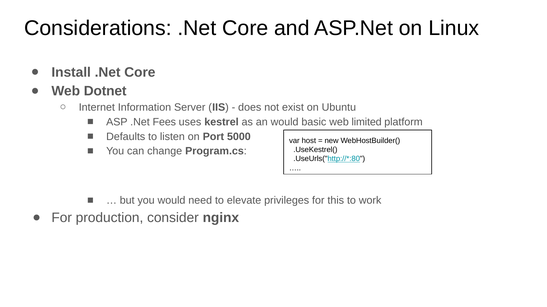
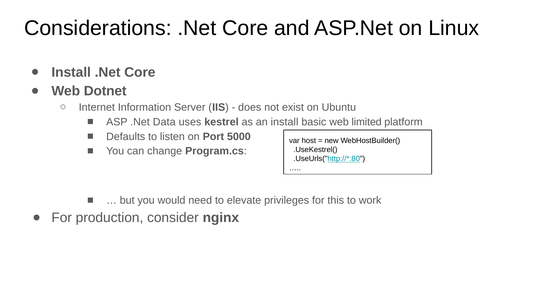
Fees: Fees -> Data
an would: would -> install
